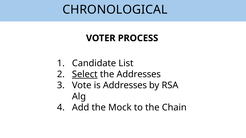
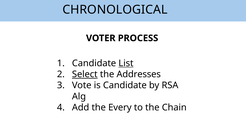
List underline: none -> present
is Addresses: Addresses -> Candidate
Mock: Mock -> Every
